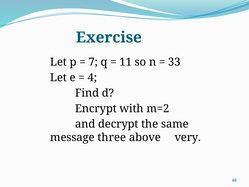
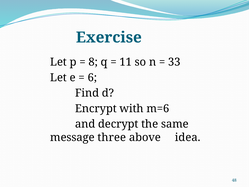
7: 7 -> 8
4: 4 -> 6
m=2: m=2 -> m=6
very: very -> idea
